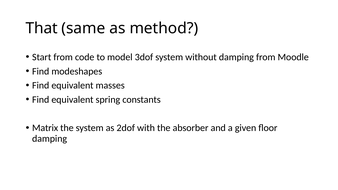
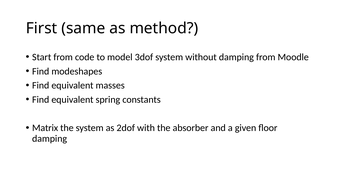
That: That -> First
